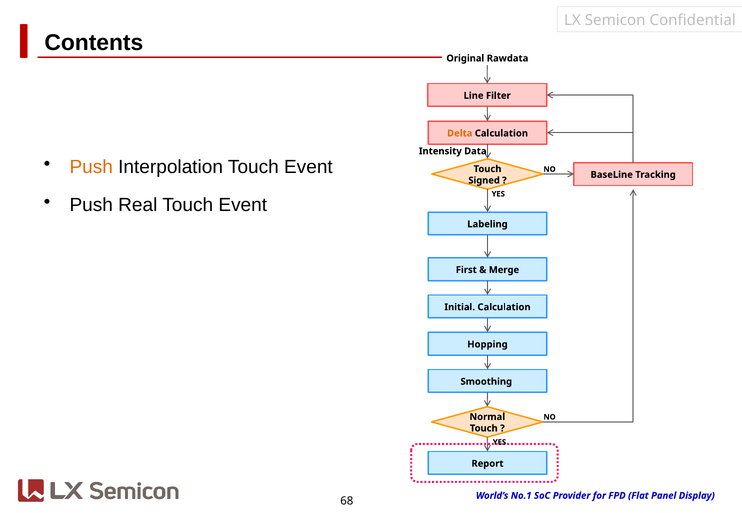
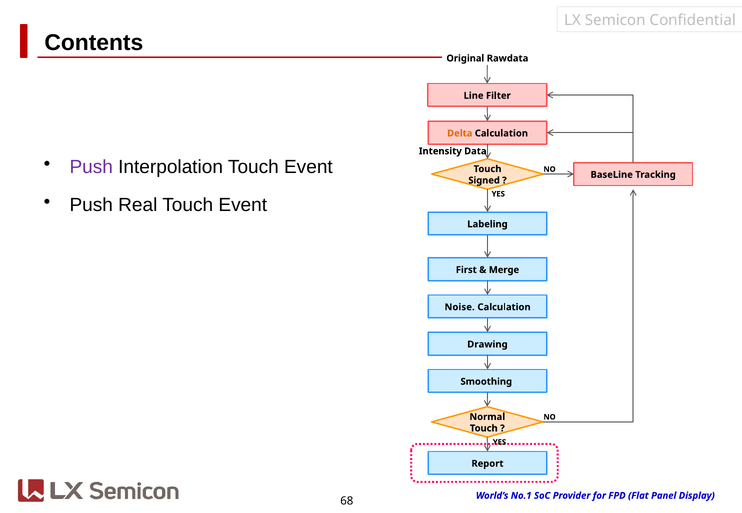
Push at (91, 167) colour: orange -> purple
Initial: Initial -> Noise
Hopping: Hopping -> Drawing
